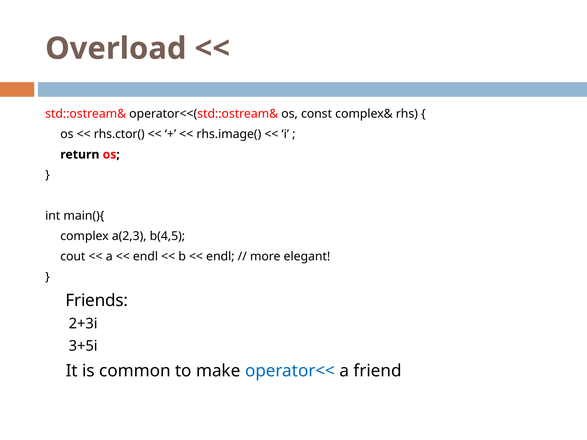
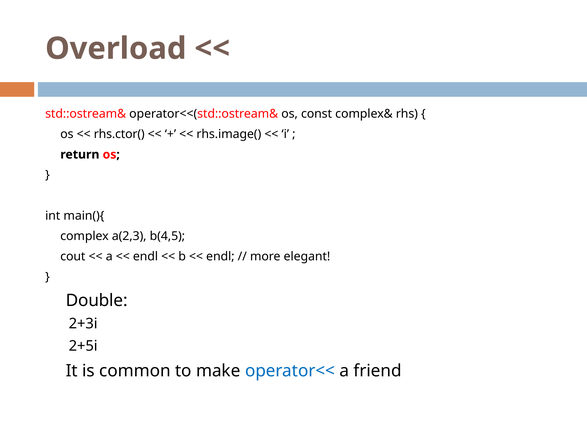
Friends: Friends -> Double
3+5i: 3+5i -> 2+5i
